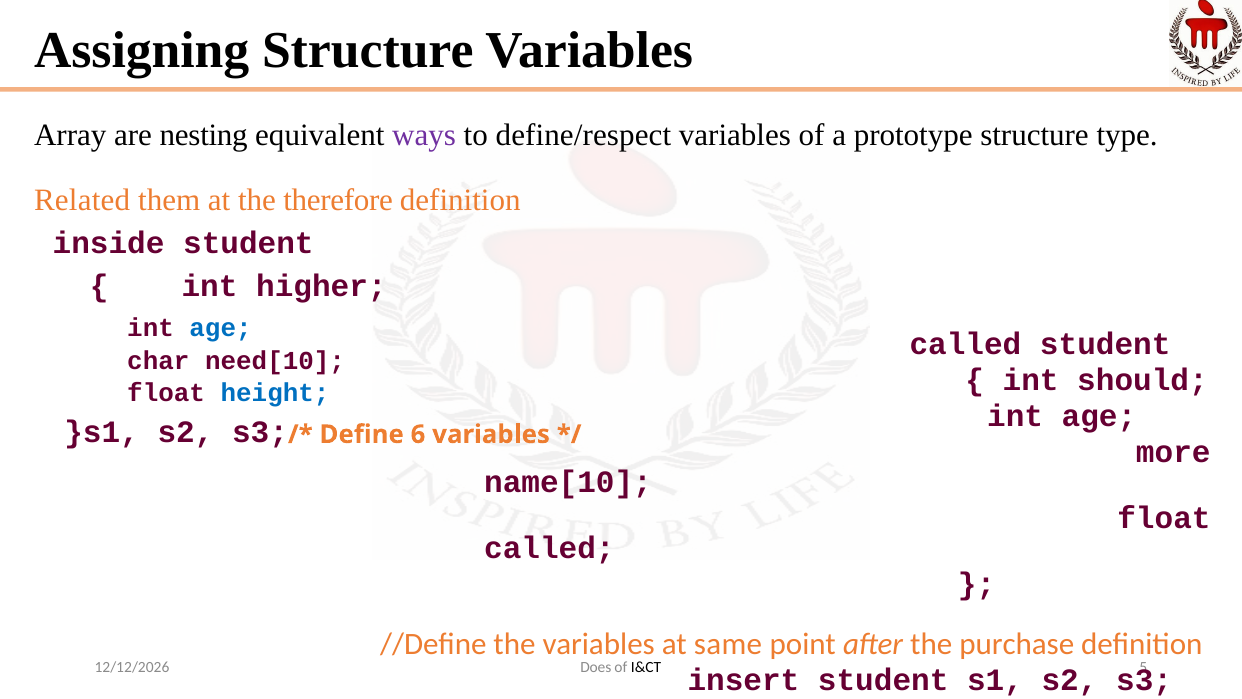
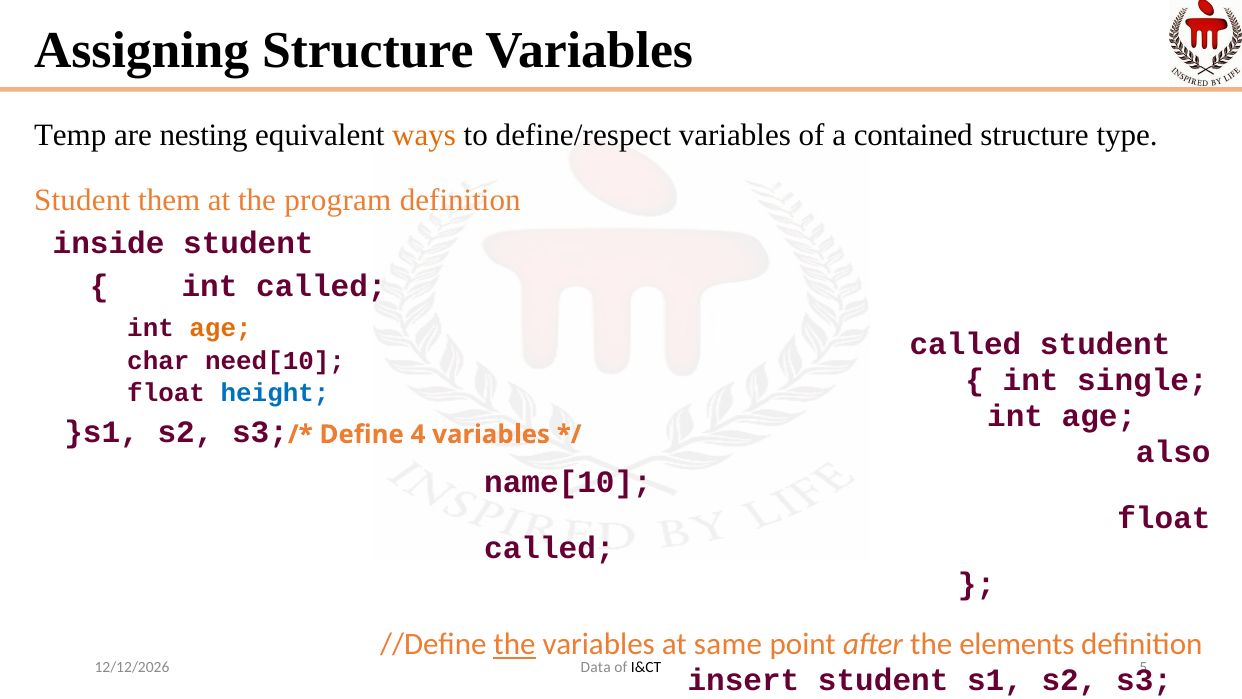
Array: Array -> Temp
ways colour: purple -> orange
prototype: prototype -> contained
Related at (82, 200): Related -> Student
therefore: therefore -> program
int higher: higher -> called
age at (220, 328) colour: blue -> orange
should: should -> single
6: 6 -> 4
more: more -> also
the at (515, 644) underline: none -> present
purchase: purchase -> elements
Does: Does -> Data
